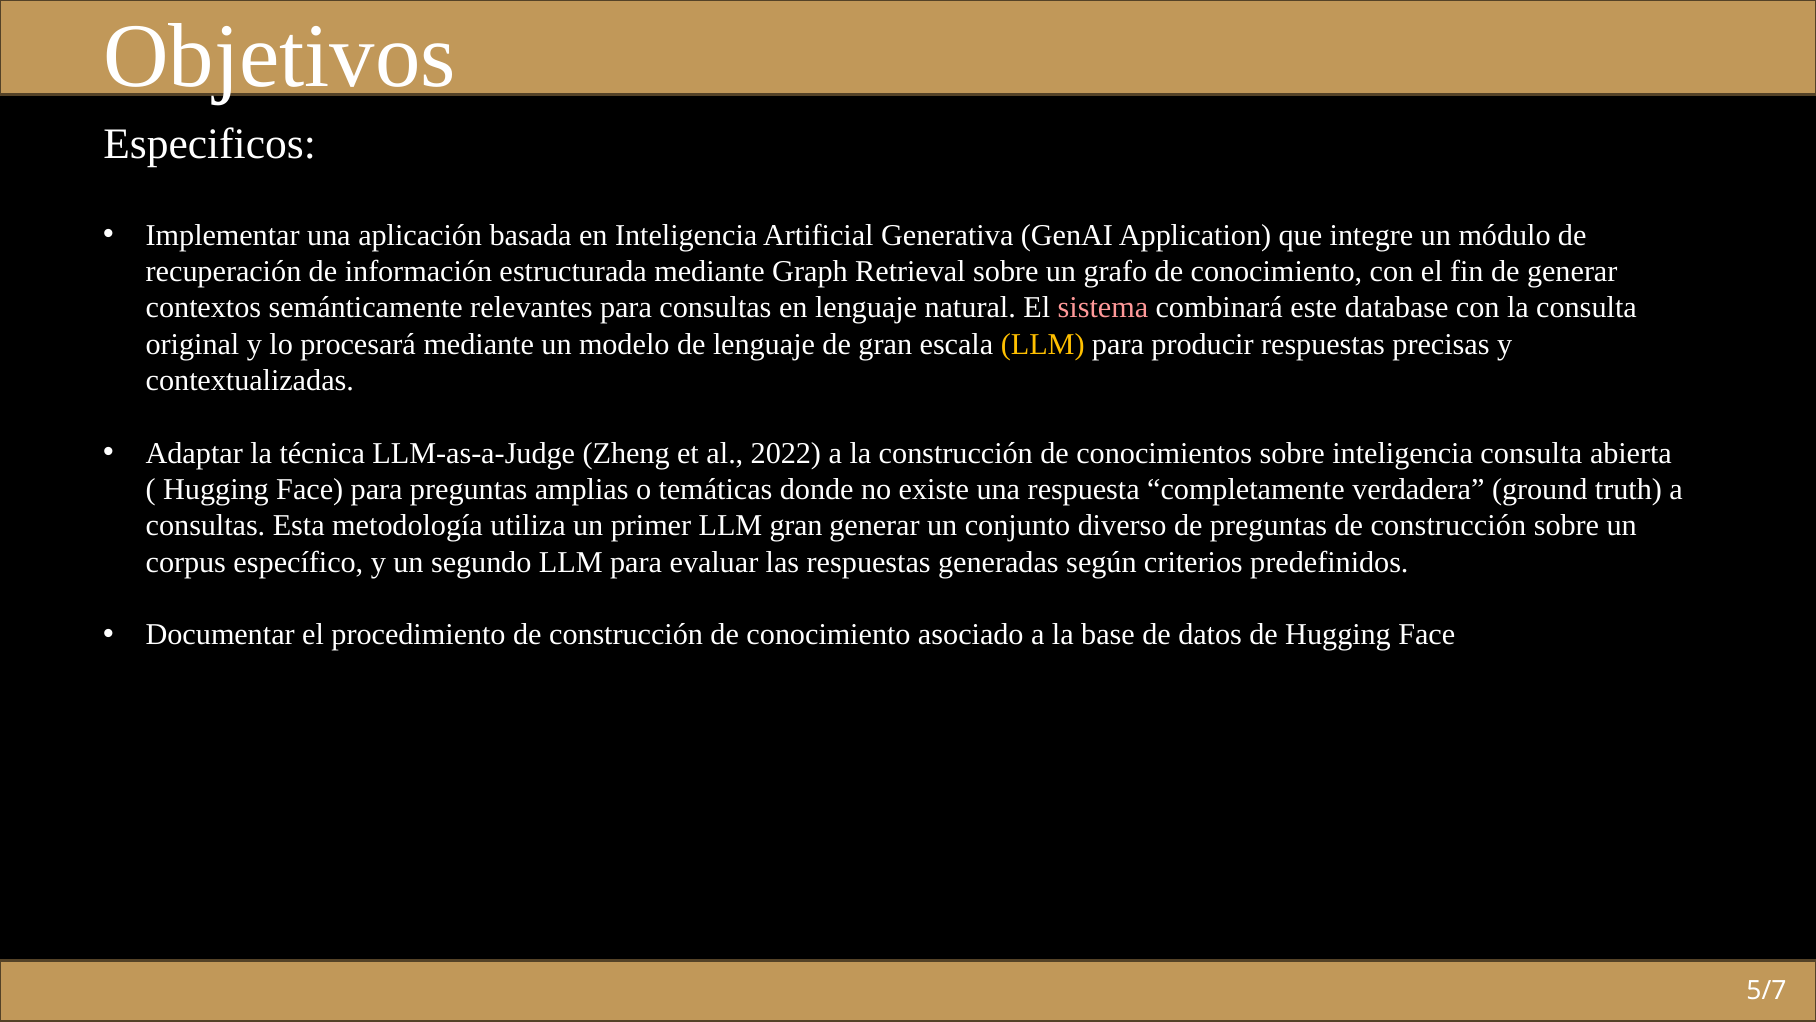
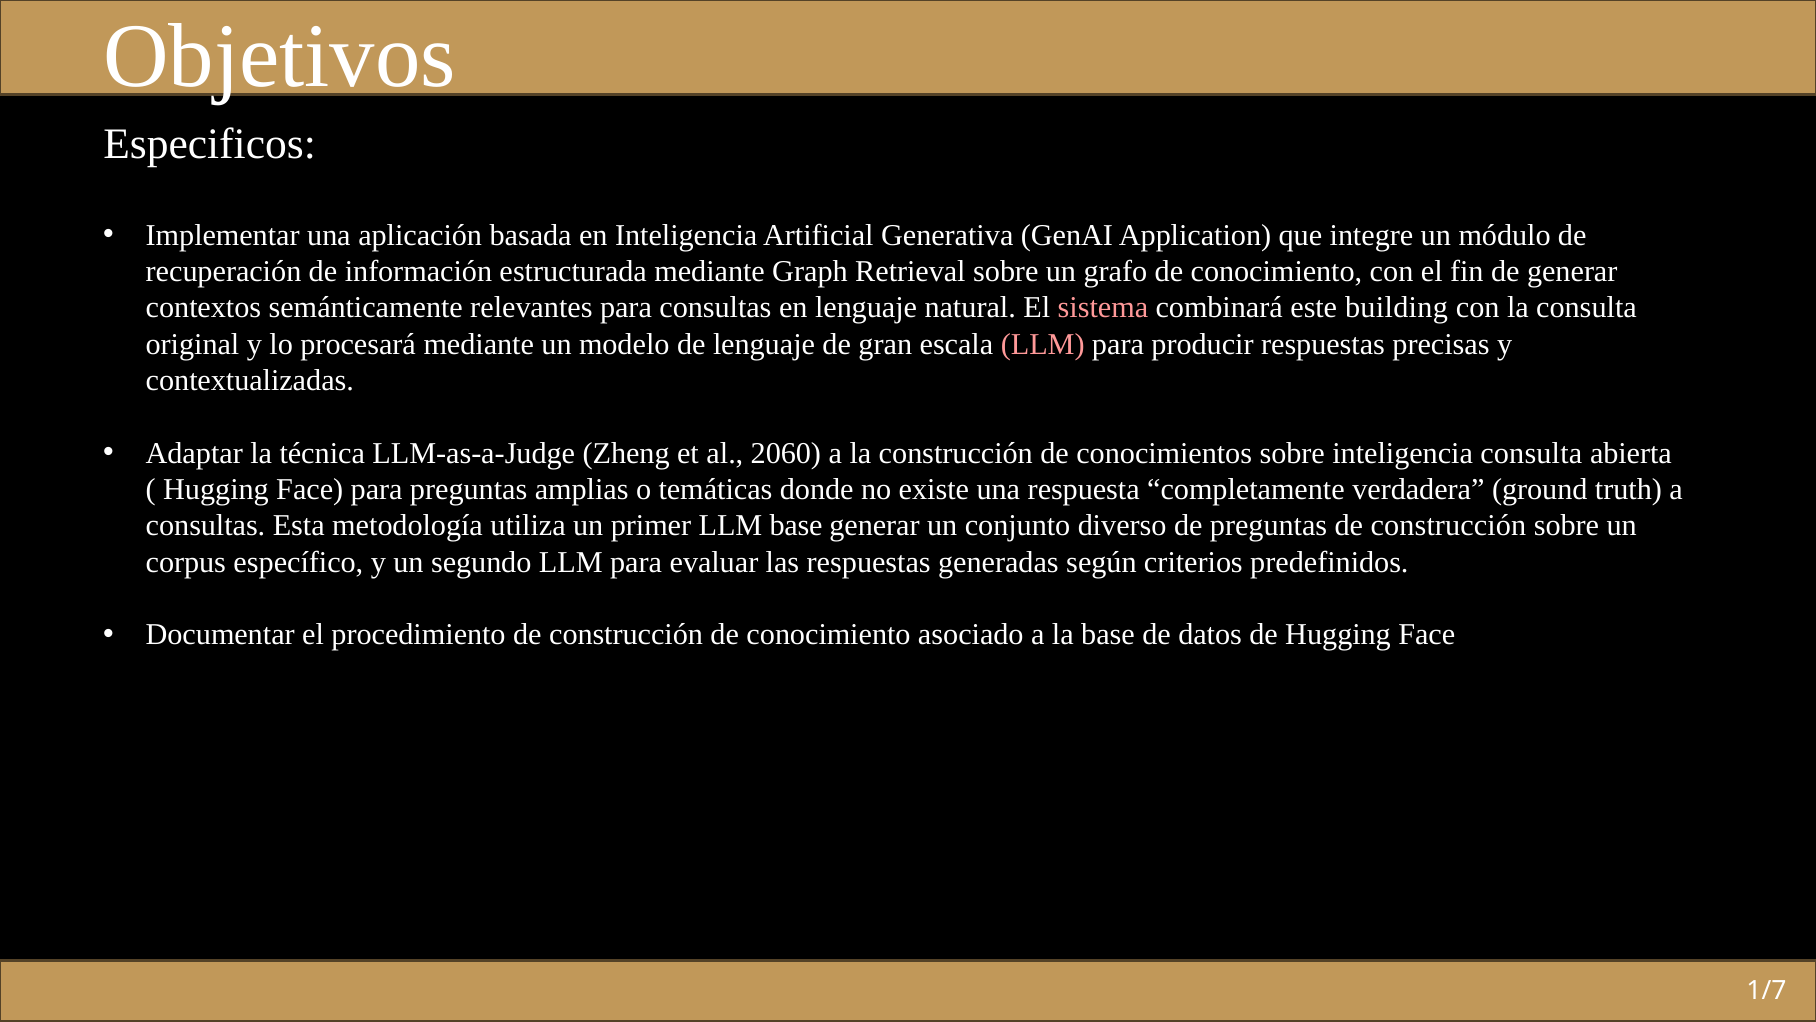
database: database -> building
LLM at (1043, 344) colour: yellow -> pink
2022: 2022 -> 2060
LLM gran: gran -> base
5/7: 5/7 -> 1/7
